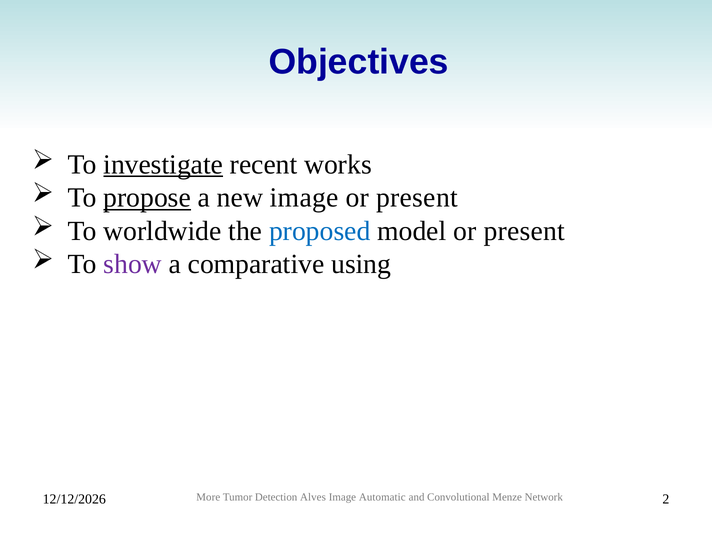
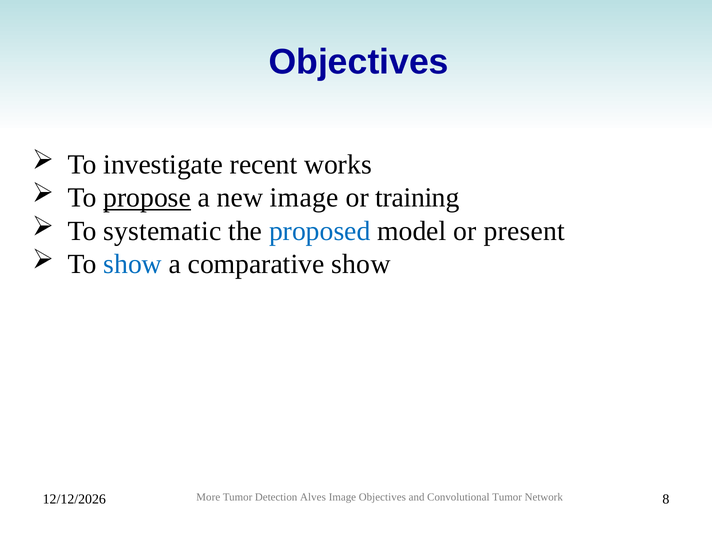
investigate underline: present -> none
present at (417, 198): present -> training
worldwide: worldwide -> systematic
show at (133, 264) colour: purple -> blue
comparative using: using -> show
Image Automatic: Automatic -> Objectives
Convolutional Menze: Menze -> Tumor
2: 2 -> 8
